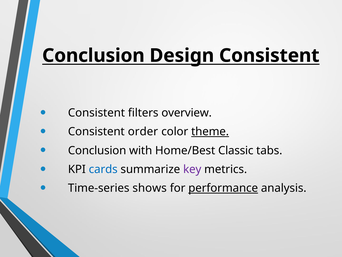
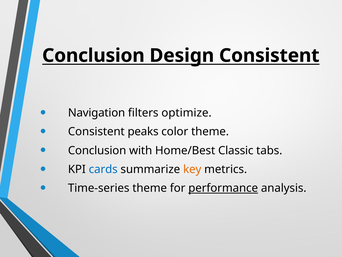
Consistent at (96, 113): Consistent -> Navigation
overview: overview -> optimize
order: order -> peaks
theme at (210, 131) underline: present -> none
key colour: purple -> orange
Time-series shows: shows -> theme
